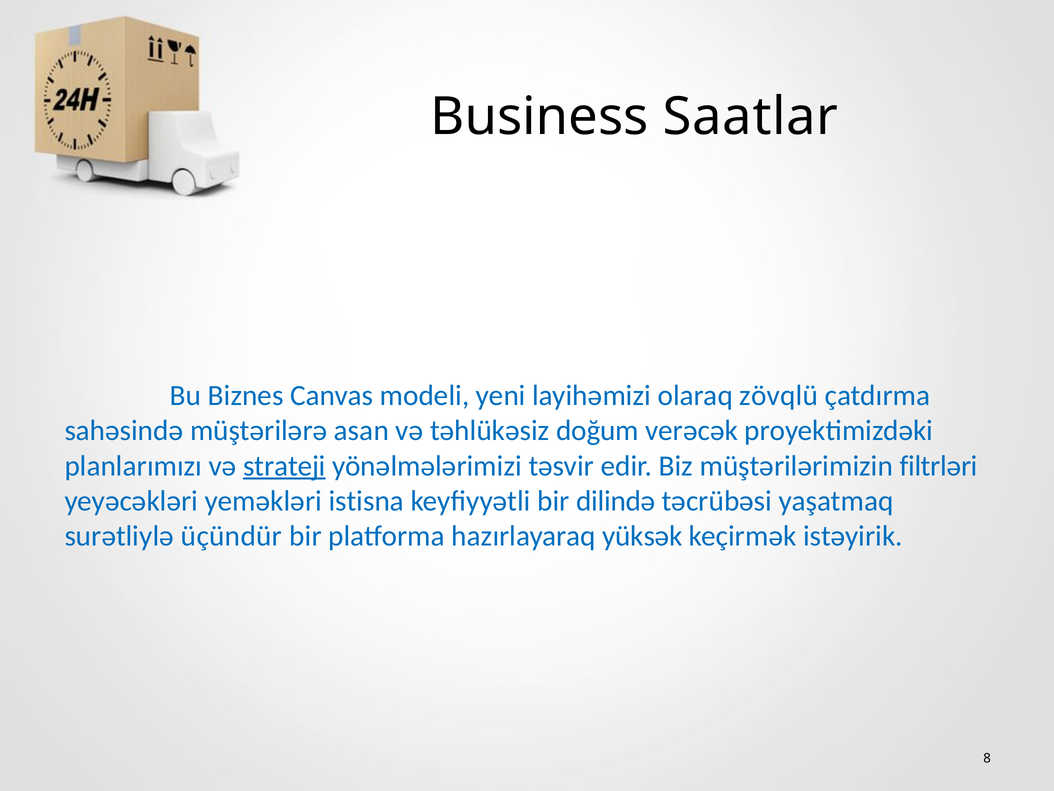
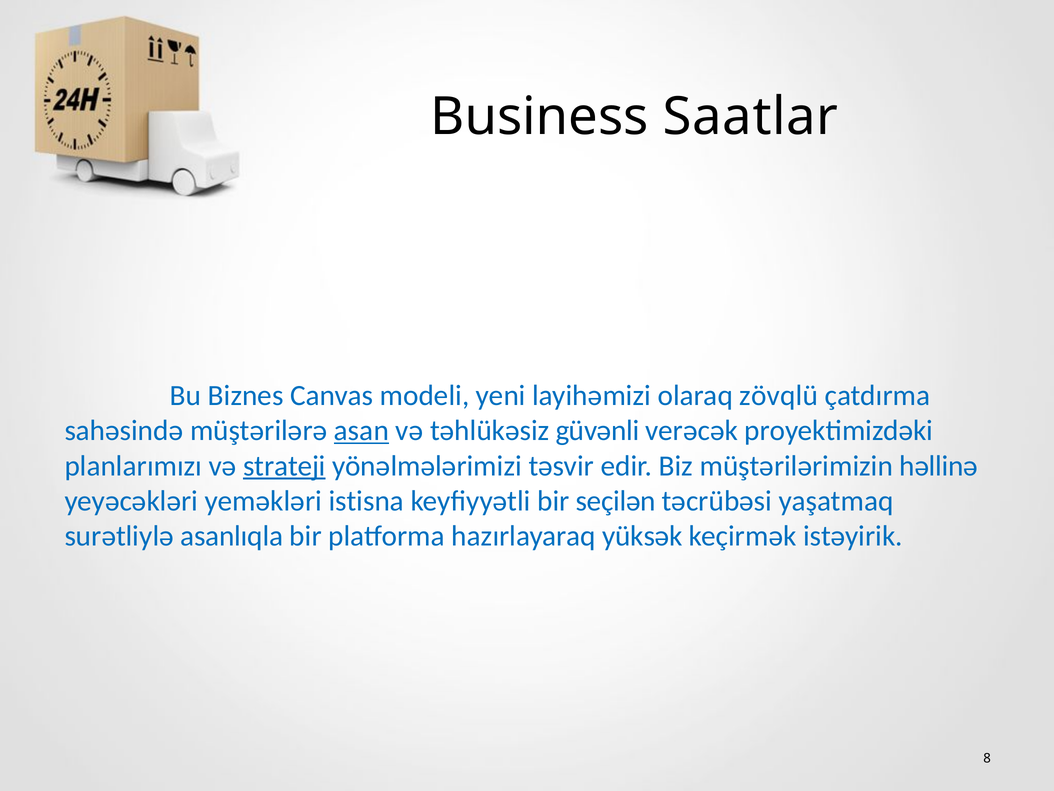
asan underline: none -> present
doğum: doğum -> güvənli
filtrləri: filtrləri -> həllinə
dilində: dilində -> seçilən
üçündür: üçündür -> asanlıqla
